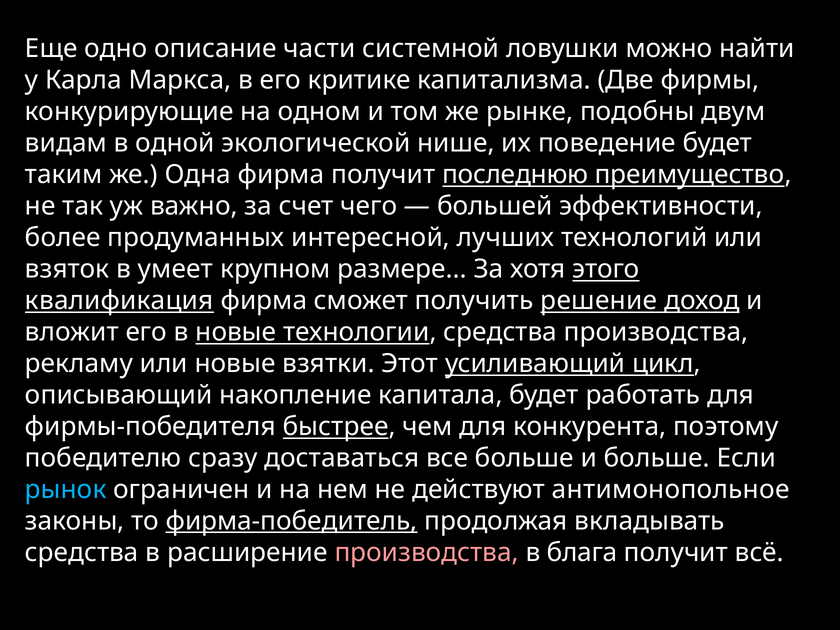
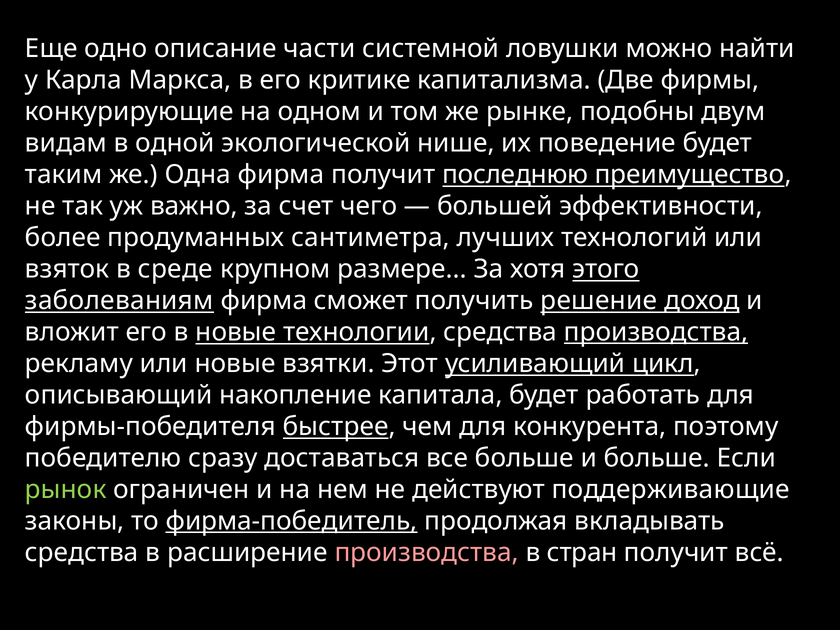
интересной: интересной -> сантиметра
умеет: умеет -> среде
квалификация: квалификация -> заболеваниям
производства at (656, 332) underline: none -> present
рынок colour: light blue -> light green
антимонопольное: антимонопольное -> поддерживающие
блага: блага -> стран
